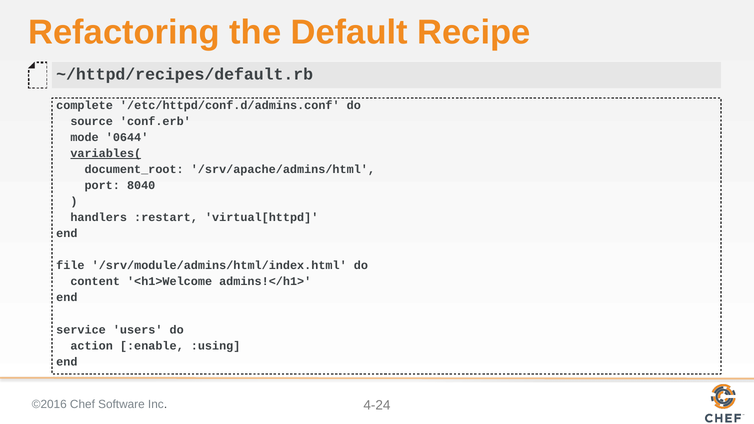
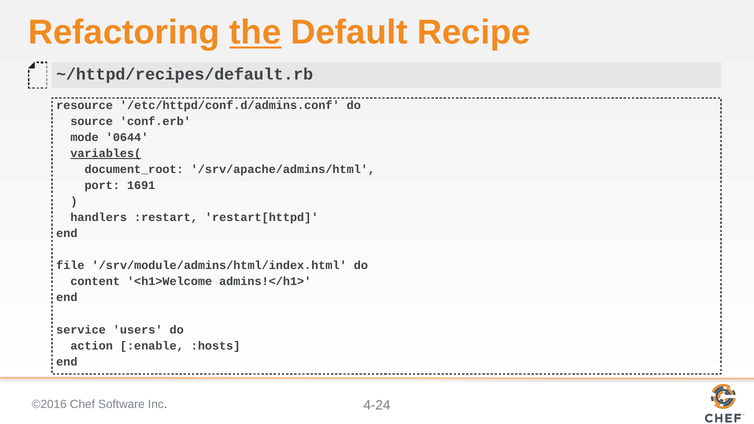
the underline: none -> present
complete: complete -> resource
8040: 8040 -> 1691
virtual[httpd: virtual[httpd -> restart[httpd
:using: :using -> :hosts
